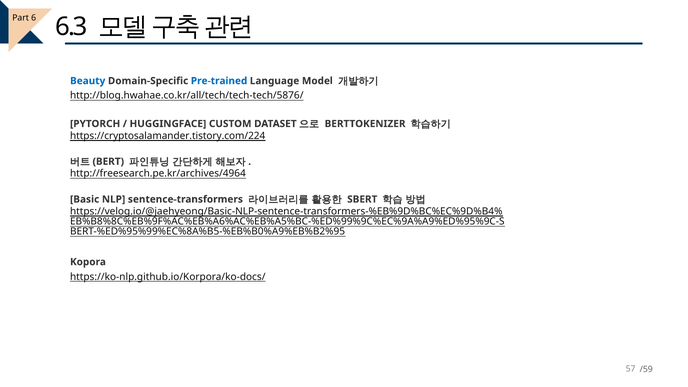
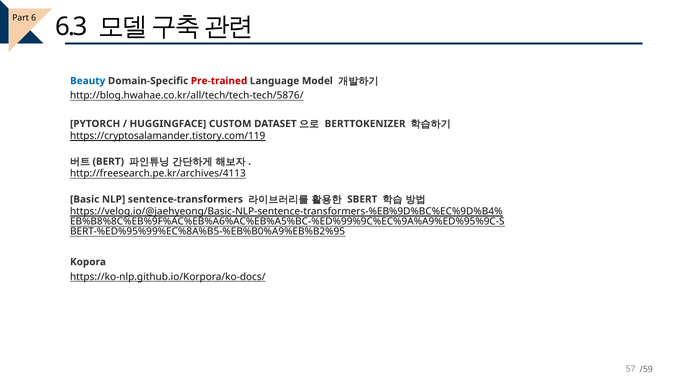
Pre-trained colour: blue -> red
https://cryptosalamander.tistory.com/224: https://cryptosalamander.tistory.com/224 -> https://cryptosalamander.tistory.com/119
http://freesearch.pe.kr/archives/4964: http://freesearch.pe.kr/archives/4964 -> http://freesearch.pe.kr/archives/4113
